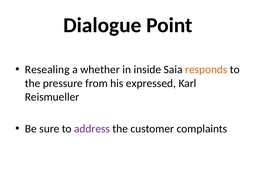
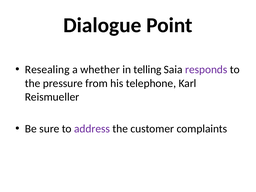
inside: inside -> telling
responds colour: orange -> purple
expressed: expressed -> telephone
